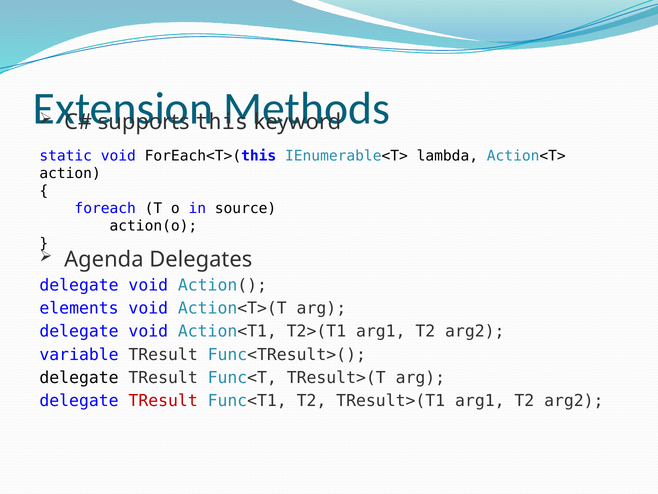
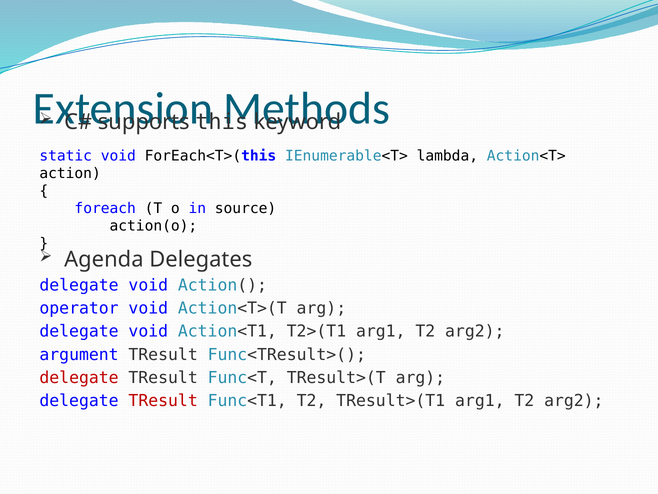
elements: elements -> operator
variable: variable -> argument
delegate at (79, 377) colour: black -> red
